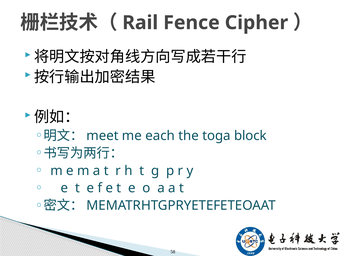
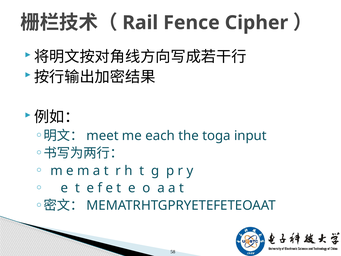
block: block -> input
